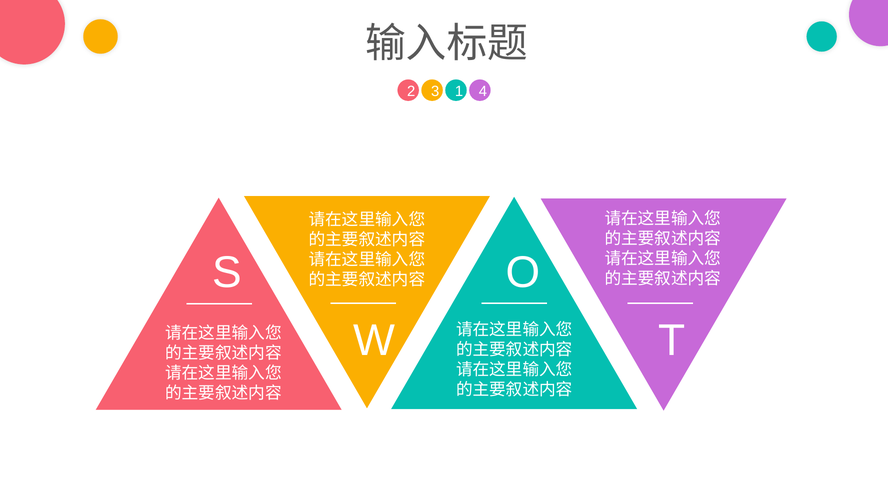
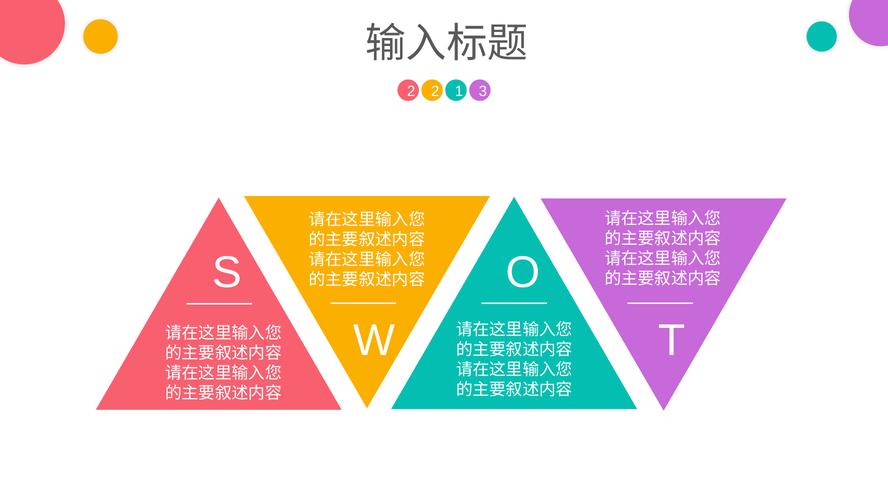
2 3: 3 -> 2
4: 4 -> 3
